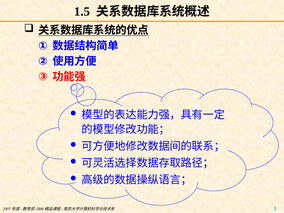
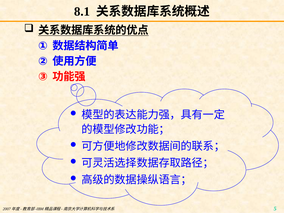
1.5: 1.5 -> 8.1
